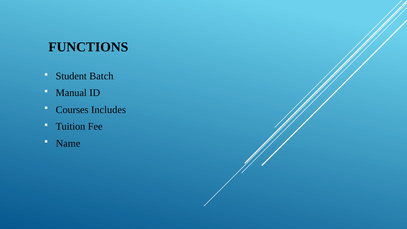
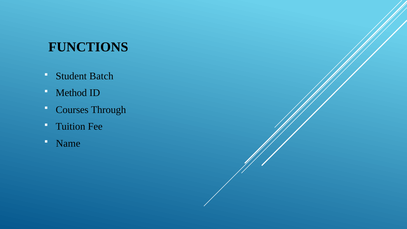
Manual: Manual -> Method
Includes: Includes -> Through
